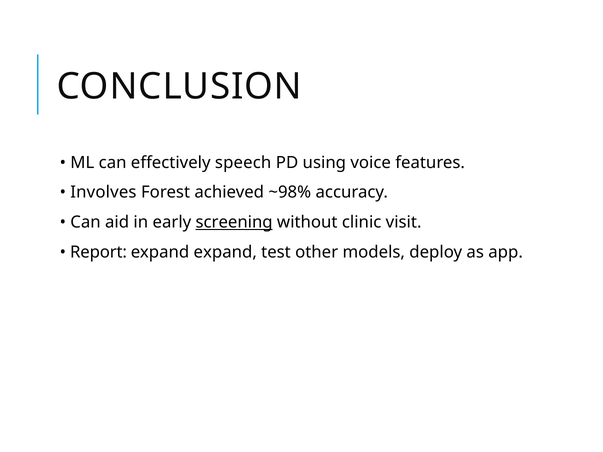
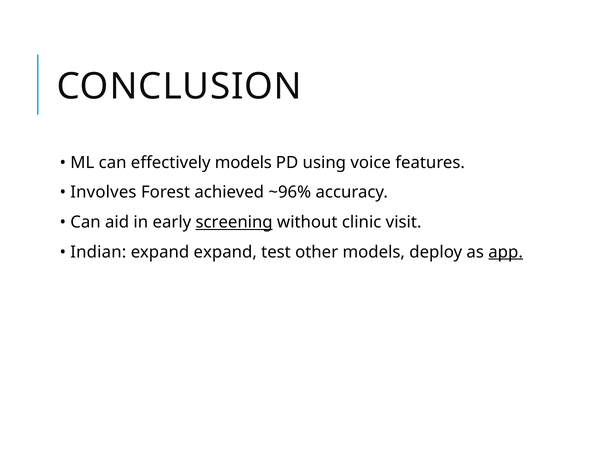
effectively speech: speech -> models
~98%: ~98% -> ~96%
Report: Report -> Indian
app underline: none -> present
